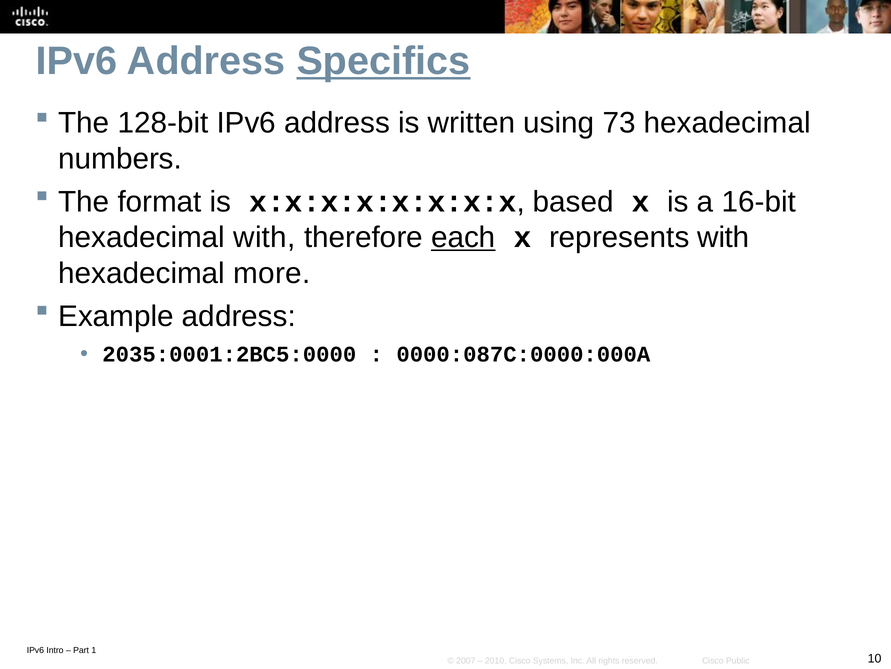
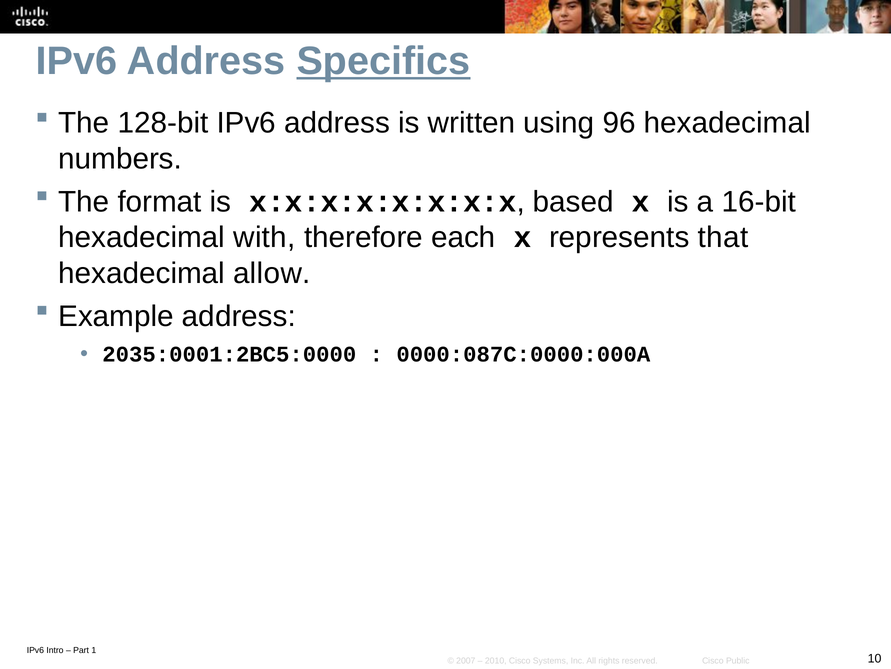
73: 73 -> 96
each underline: present -> none
represents with: with -> that
more: more -> allow
